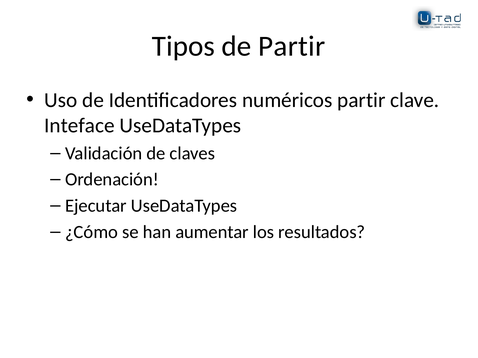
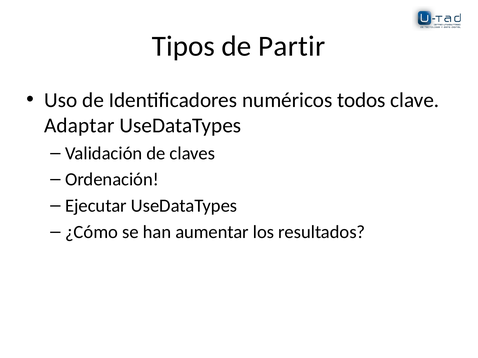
numéricos partir: partir -> todos
Inteface: Inteface -> Adaptar
